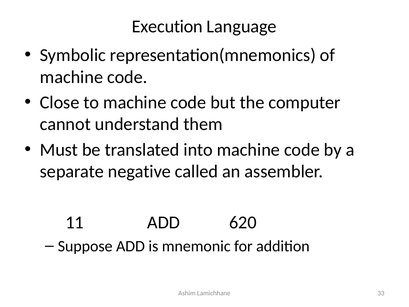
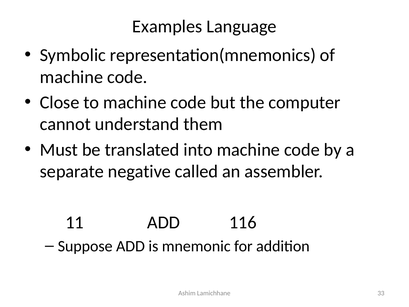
Execution: Execution -> Examples
620: 620 -> 116
